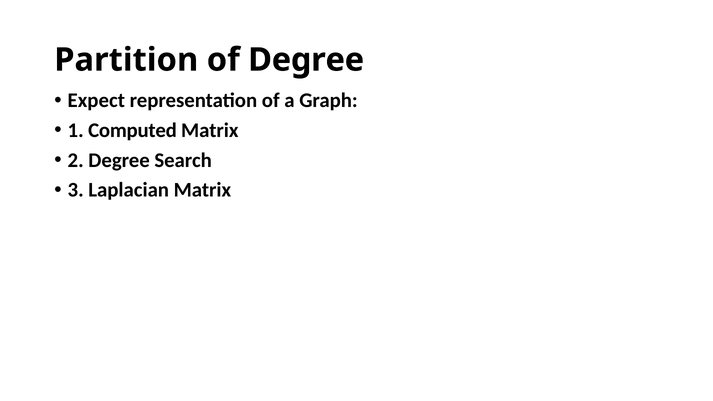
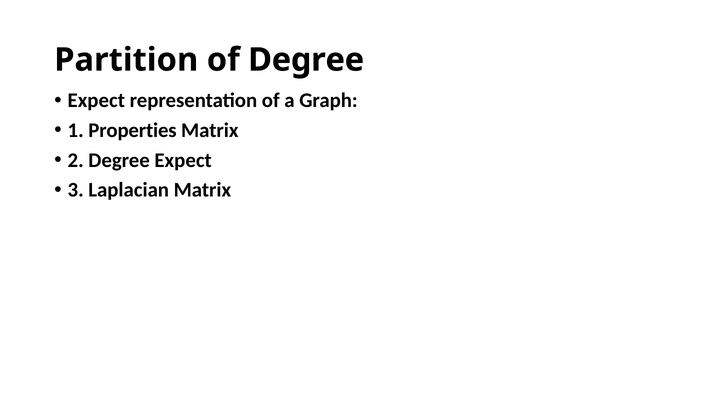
Computed: Computed -> Properties
Degree Search: Search -> Expect
